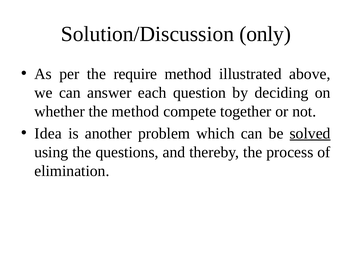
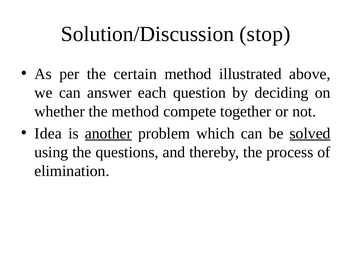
only: only -> stop
require: require -> certain
another underline: none -> present
